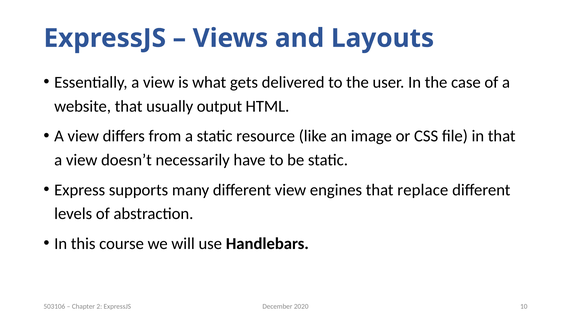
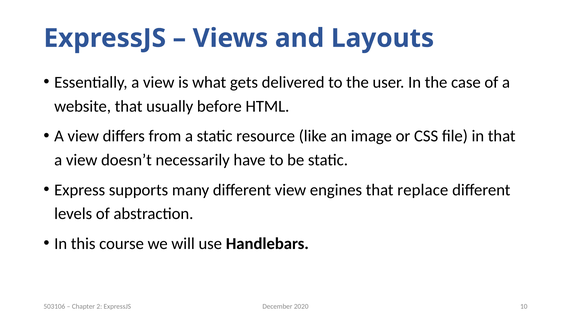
output: output -> before
